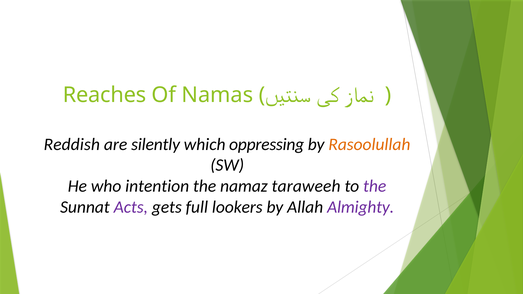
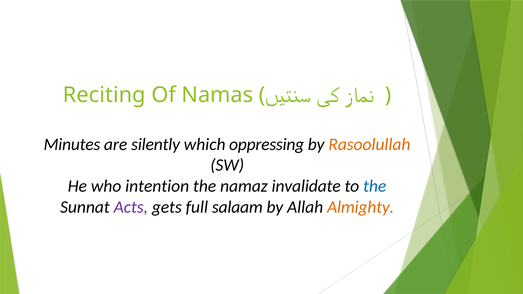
Reaches: Reaches -> Reciting
Reddish: Reddish -> Minutes
taraweeh: taraweeh -> invalidate
the at (375, 186) colour: purple -> blue
lookers: lookers -> salaam
Almighty colour: purple -> orange
